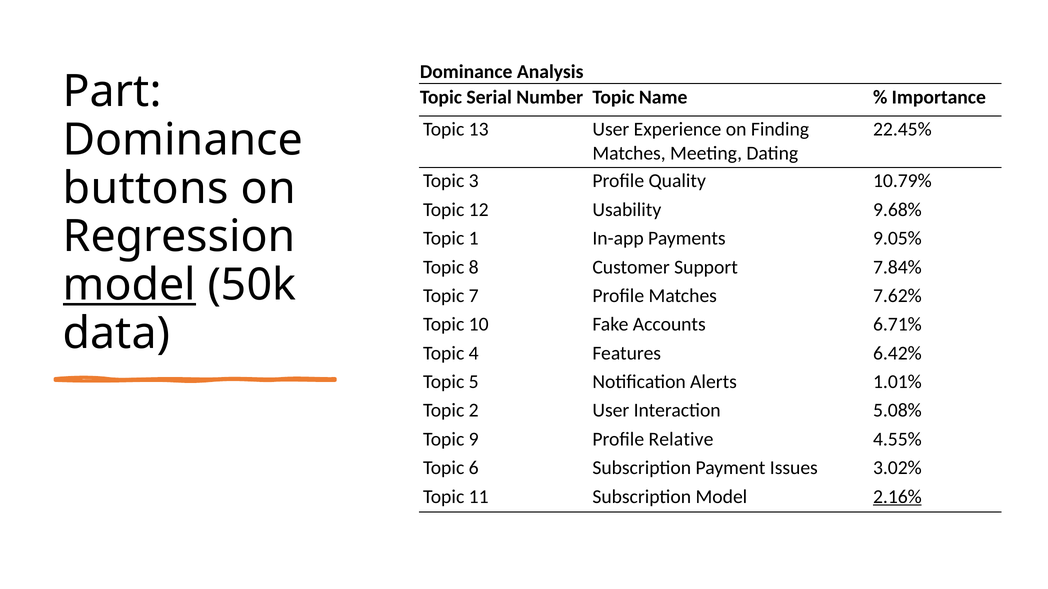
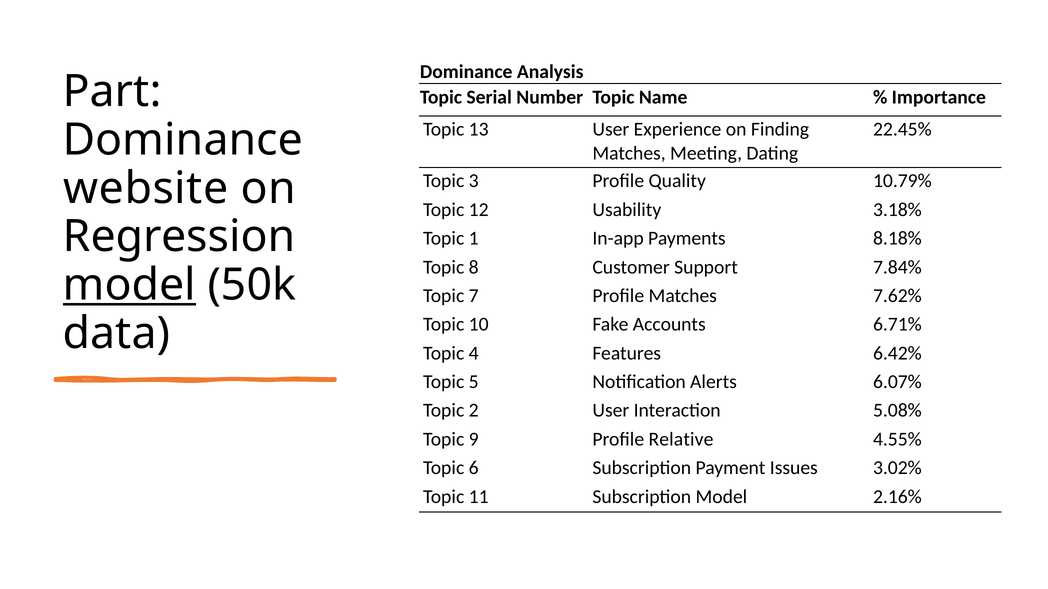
buttons: buttons -> website
9.68%: 9.68% -> 3.18%
9.05%: 9.05% -> 8.18%
1.01%: 1.01% -> 6.07%
2.16% underline: present -> none
